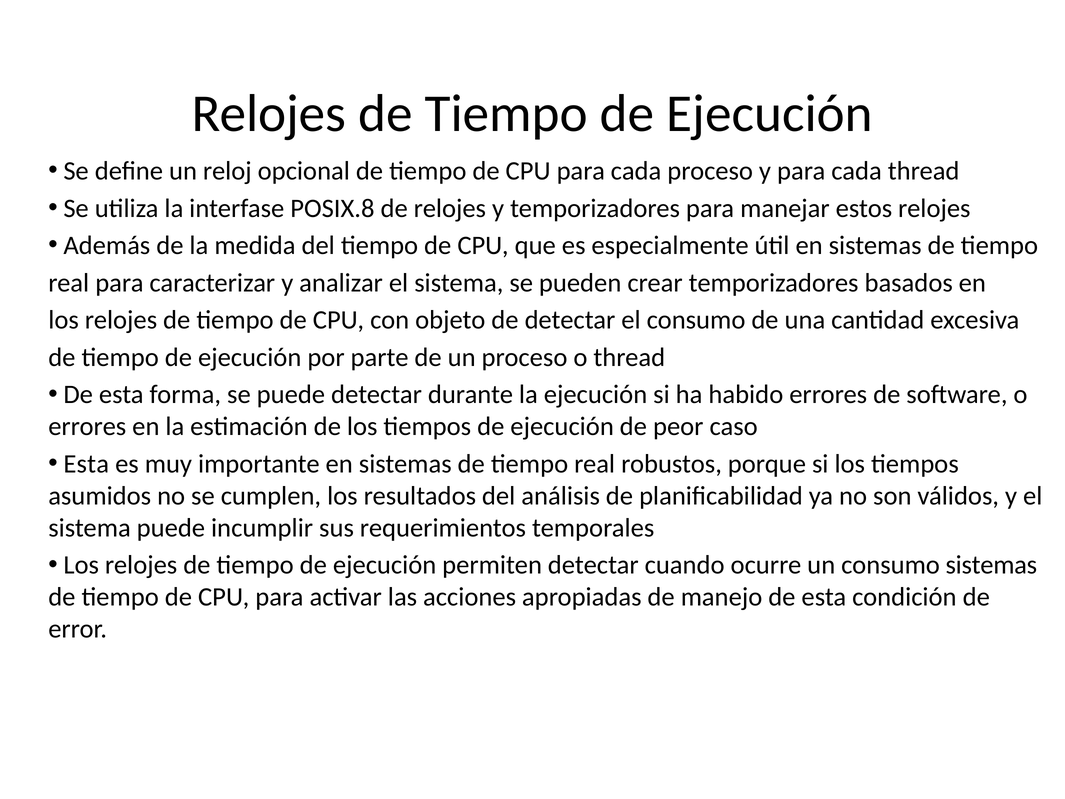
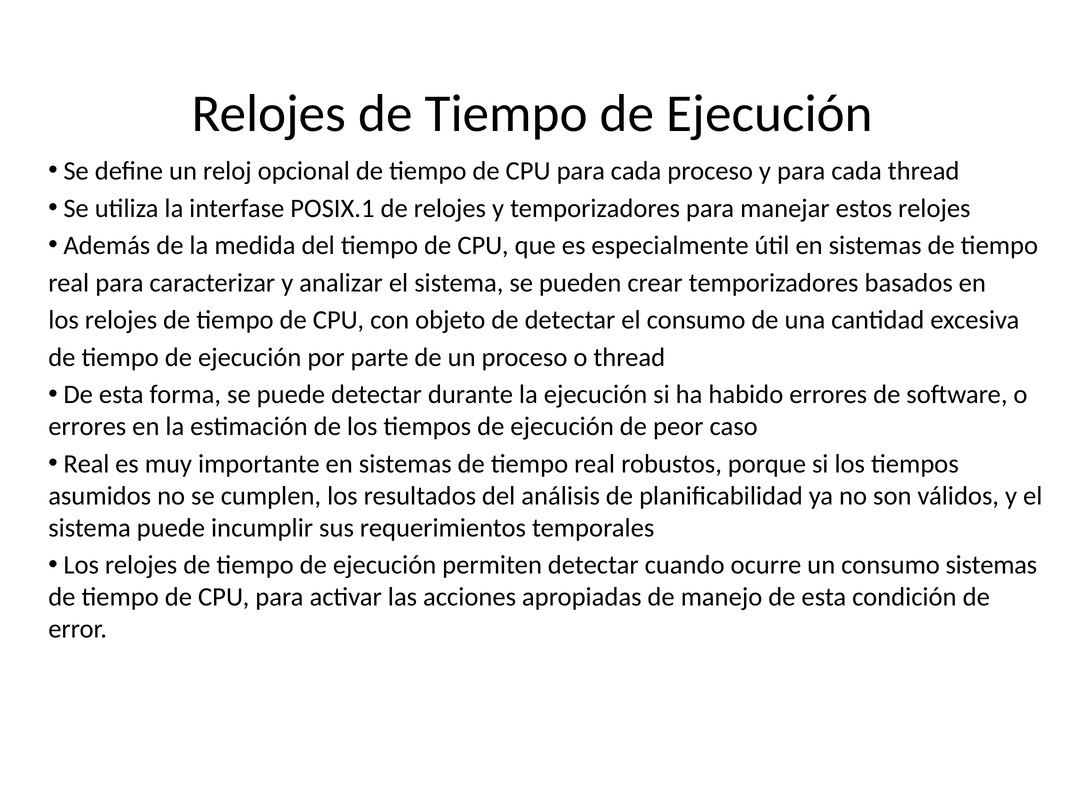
POSIX.8: POSIX.8 -> POSIX.1
Esta at (86, 464): Esta -> Real
